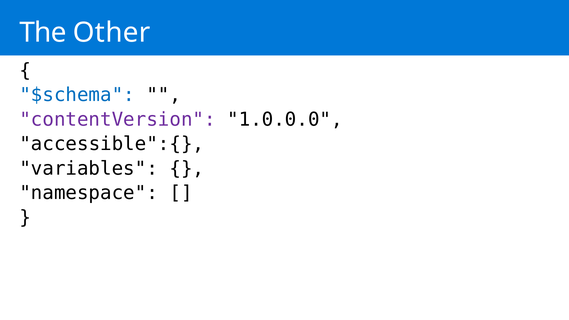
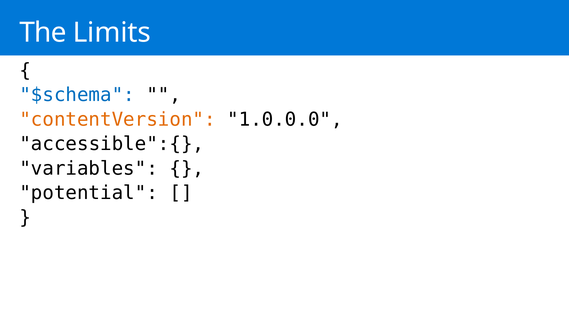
Other: Other -> Limits
contentVersion colour: purple -> orange
namespace: namespace -> potential
